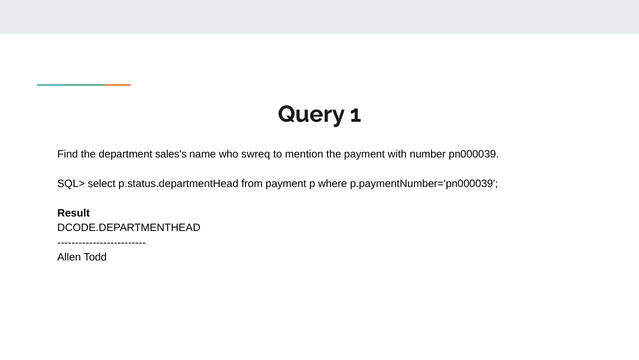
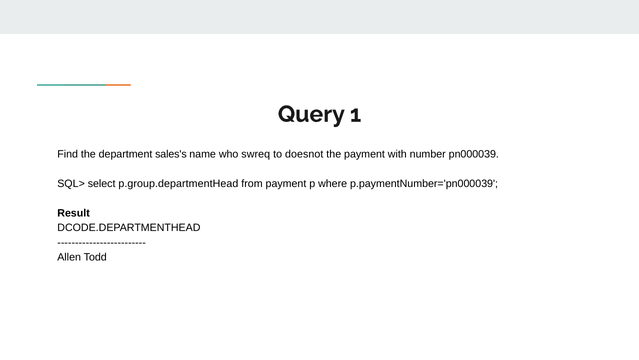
mention: mention -> doesnot
p.status.departmentHead: p.status.departmentHead -> p.group.departmentHead
